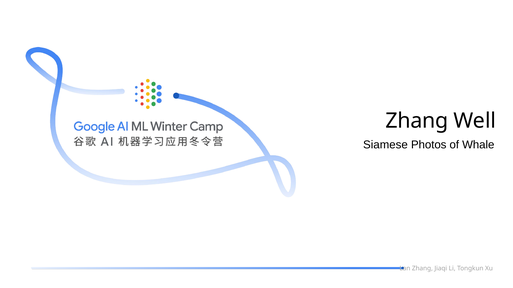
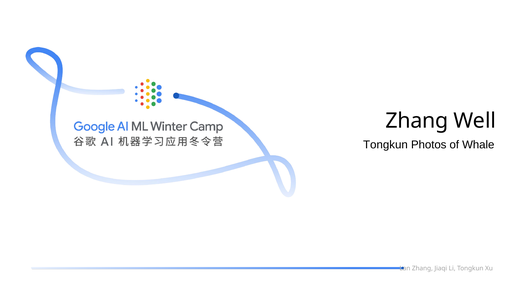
Siamese at (385, 145): Siamese -> Tongkun
